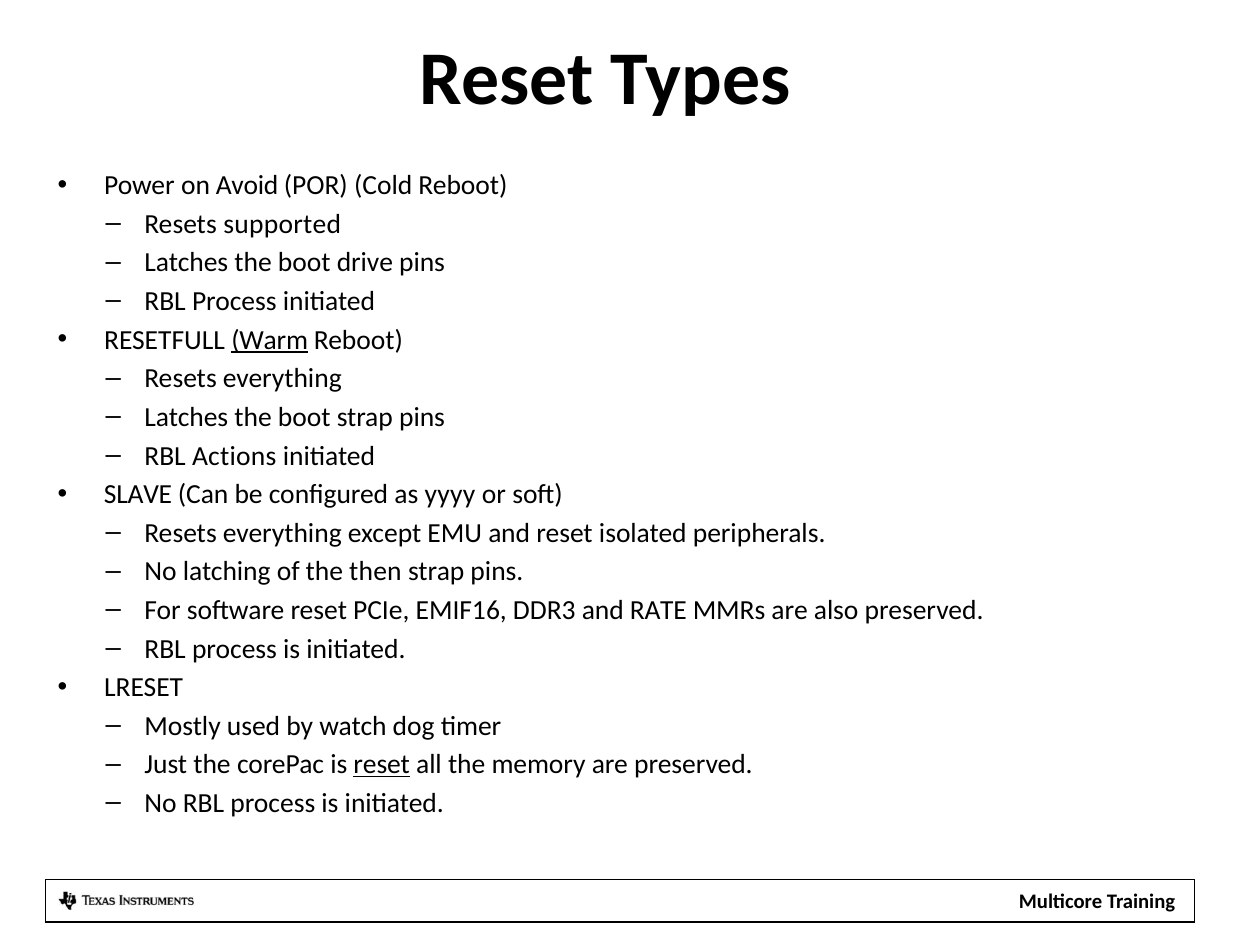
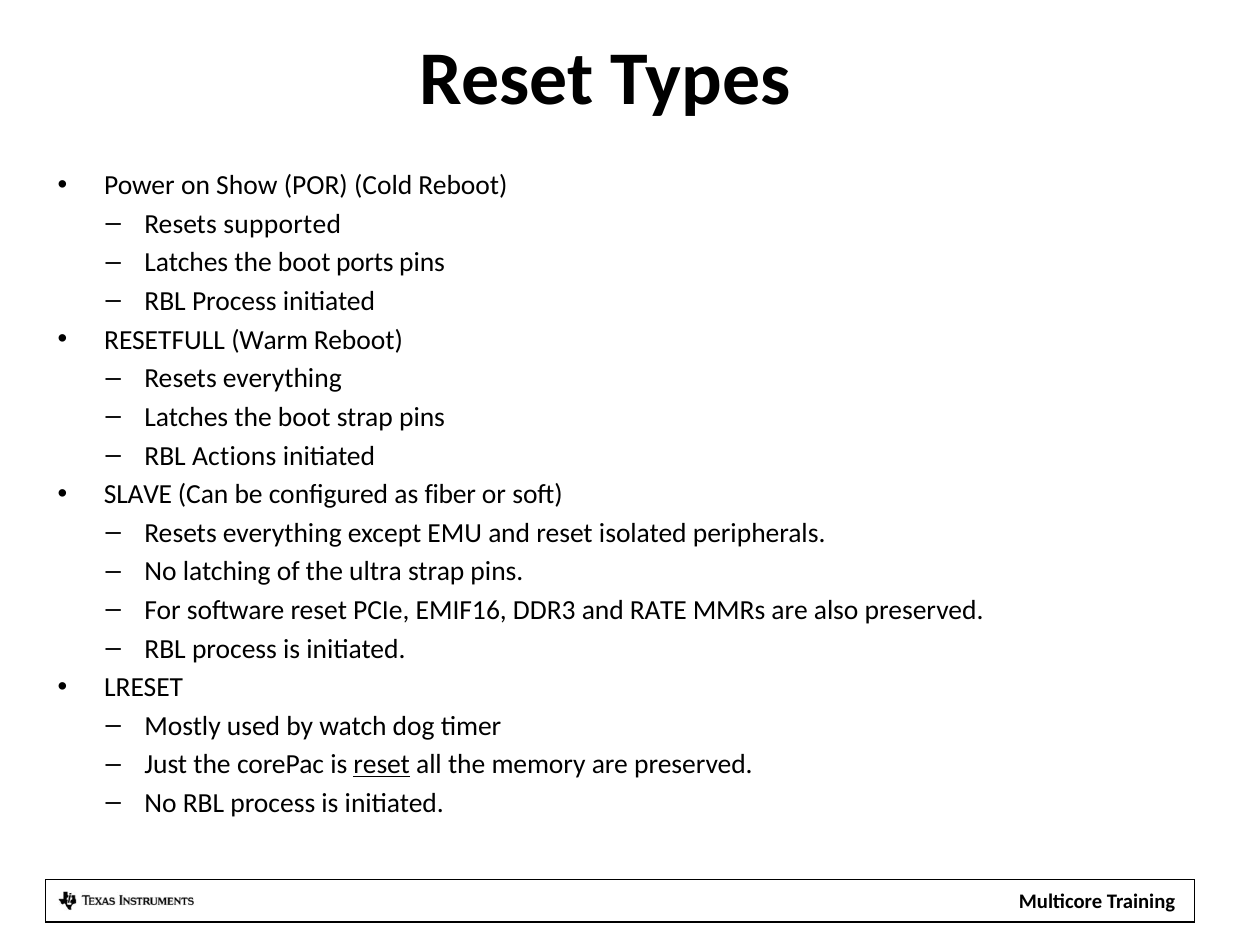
Avoid: Avoid -> Show
drive: drive -> ports
Warm underline: present -> none
yyyy: yyyy -> fiber
then: then -> ultra
